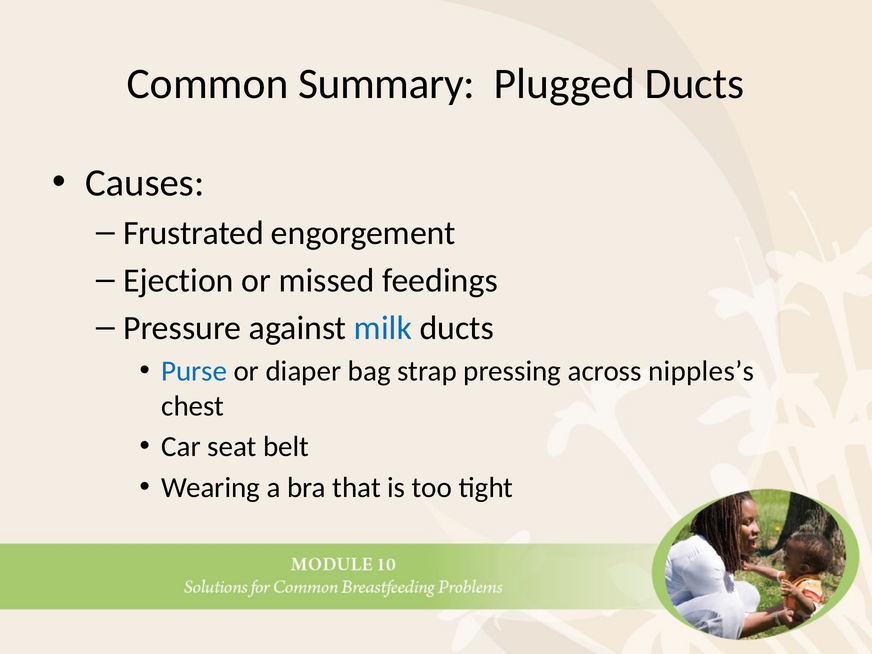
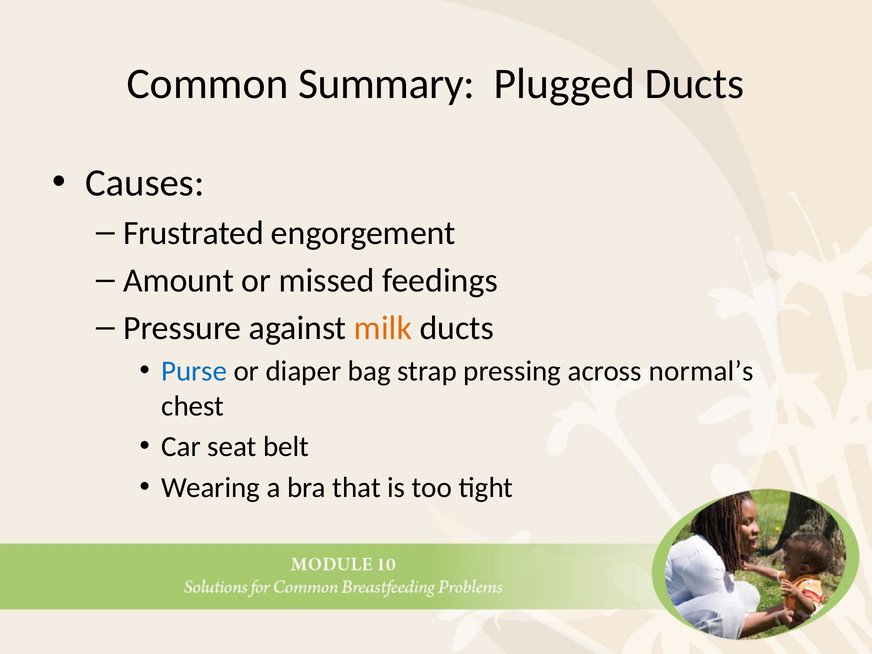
Ejection: Ejection -> Amount
milk colour: blue -> orange
nipples’s: nipples’s -> normal’s
